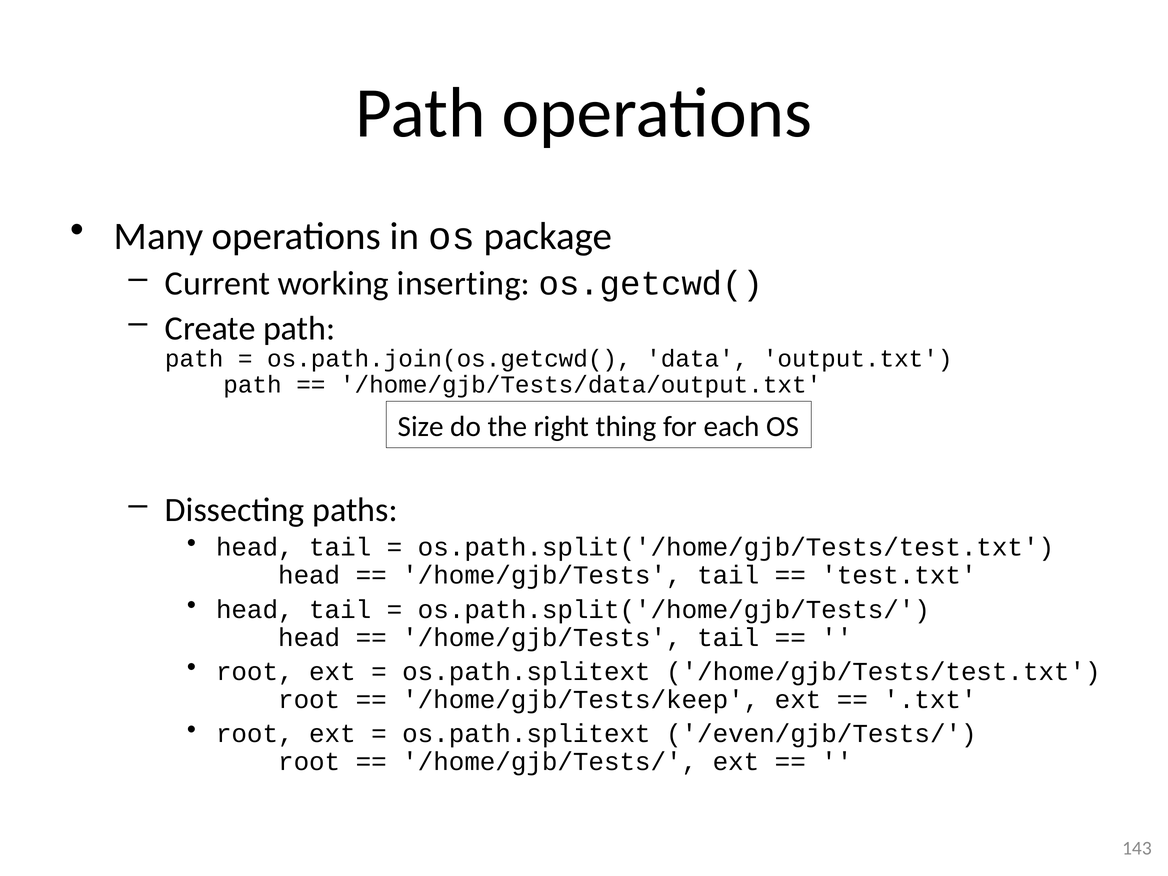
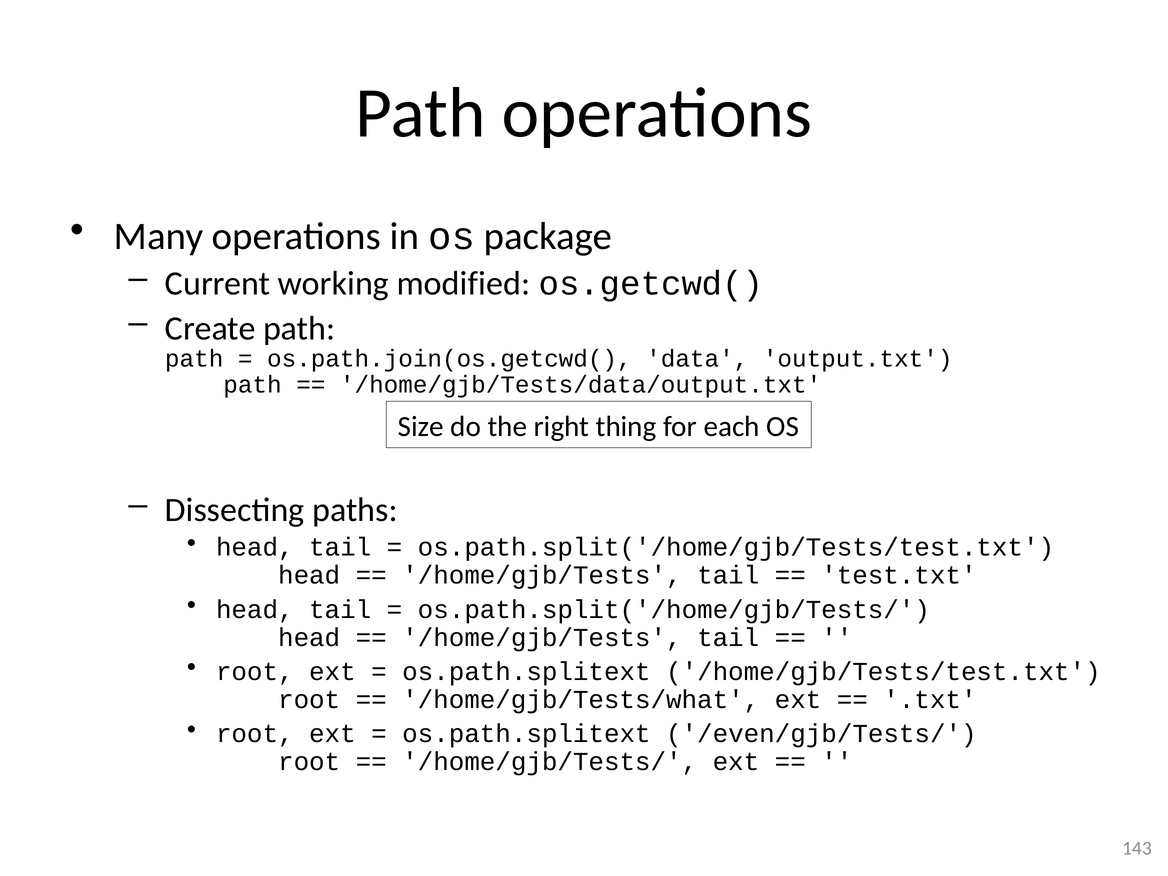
inserting: inserting -> modified
/home/gjb/Tests/keep: /home/gjb/Tests/keep -> /home/gjb/Tests/what
